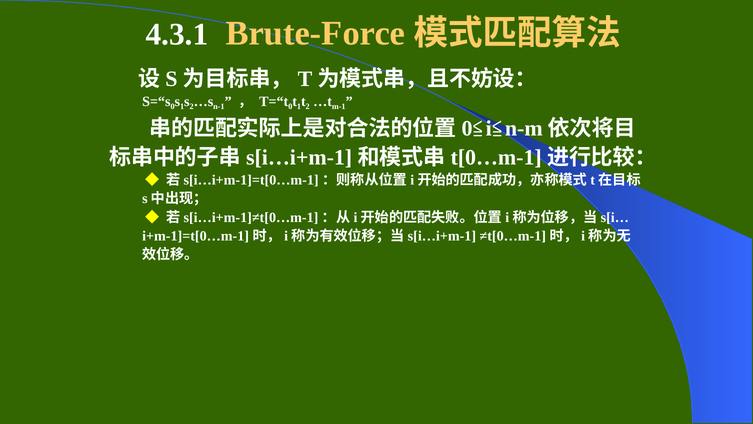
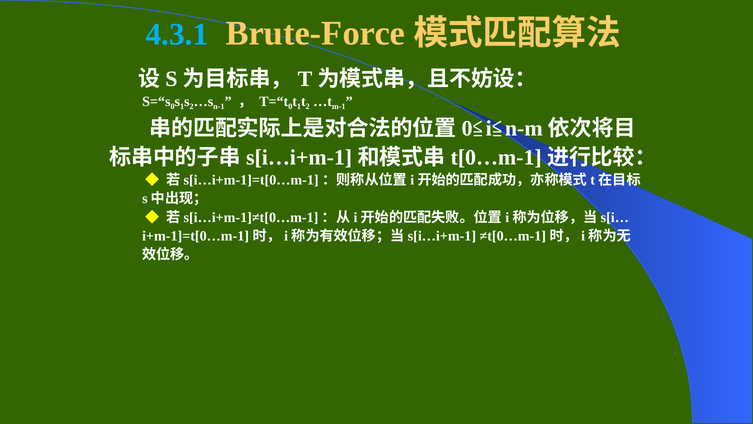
4.3.1 colour: white -> light blue
